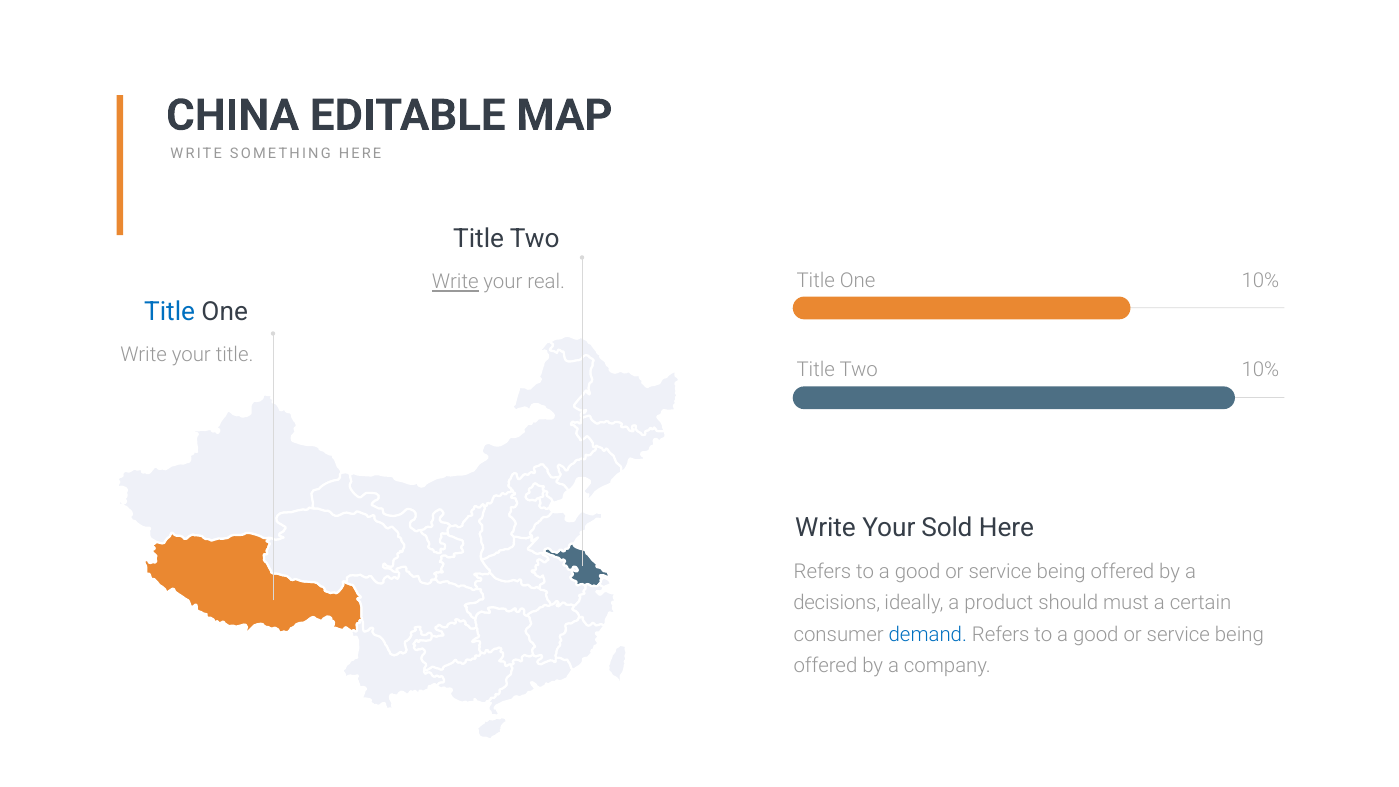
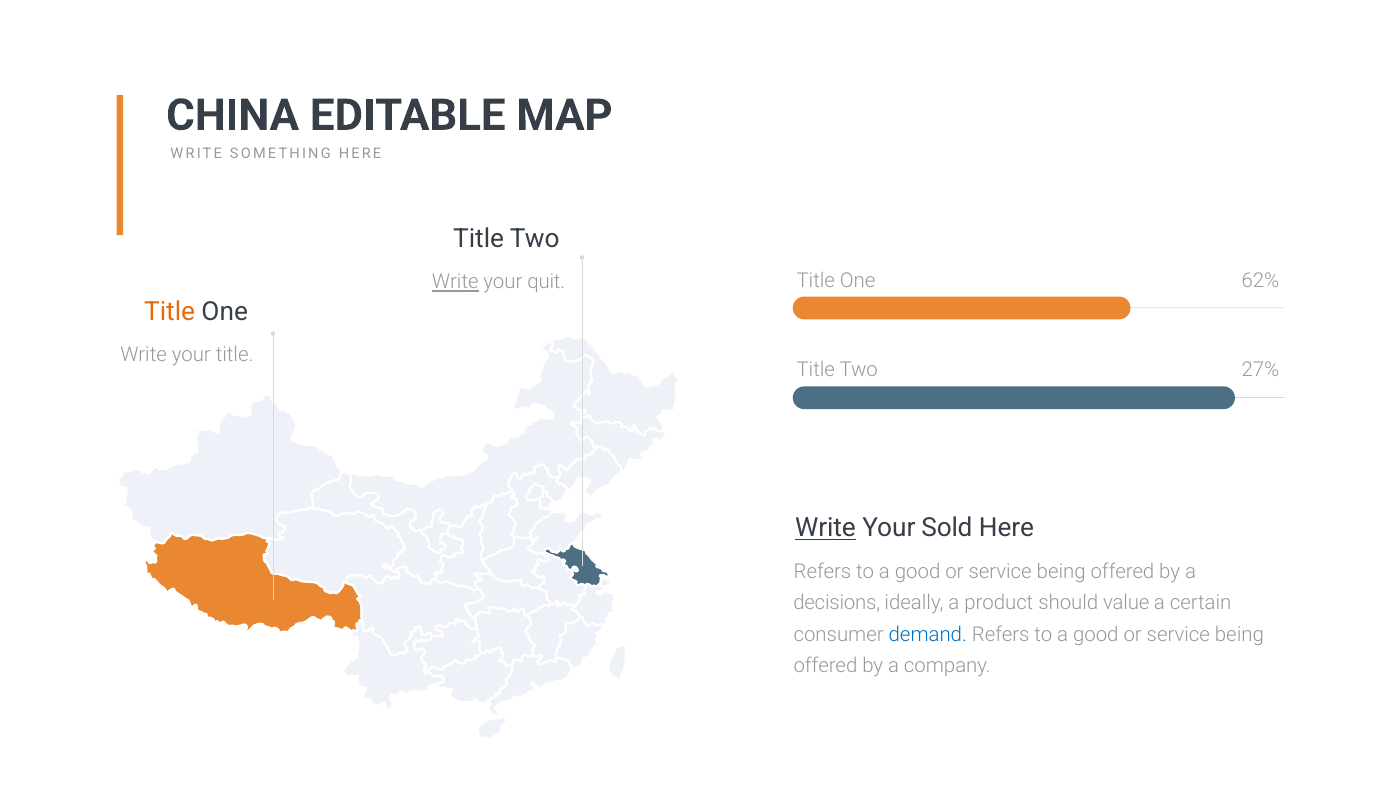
One 10%: 10% -> 62%
real: real -> quit
Title at (170, 311) colour: blue -> orange
Two 10%: 10% -> 27%
Write at (825, 528) underline: none -> present
must: must -> value
